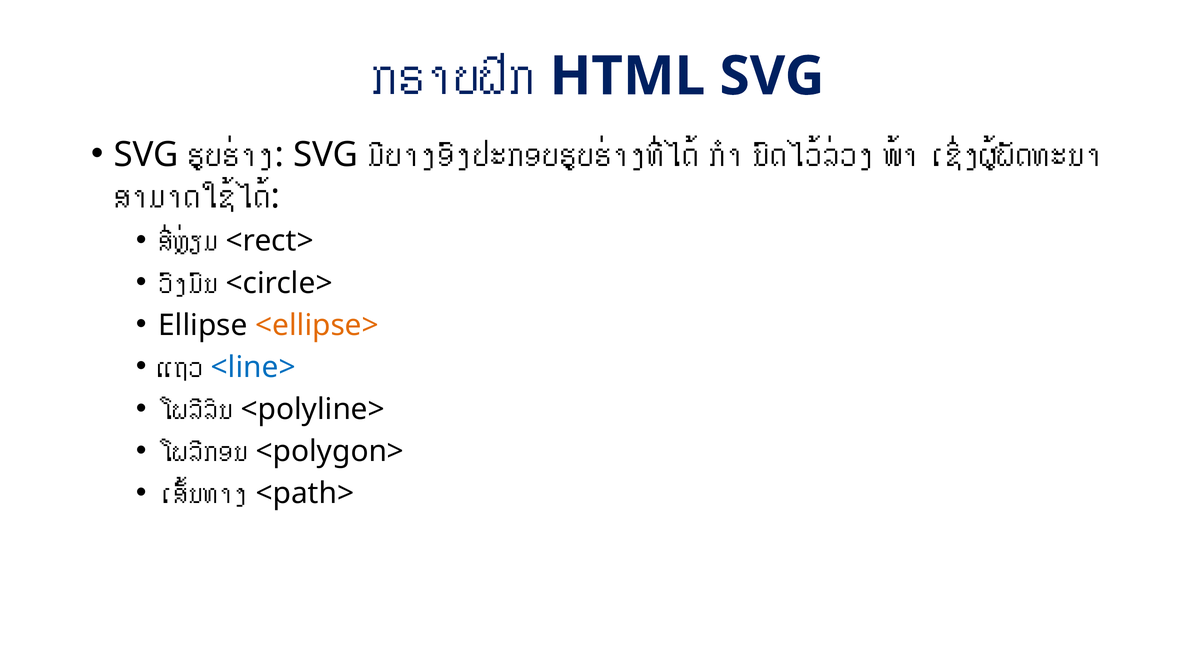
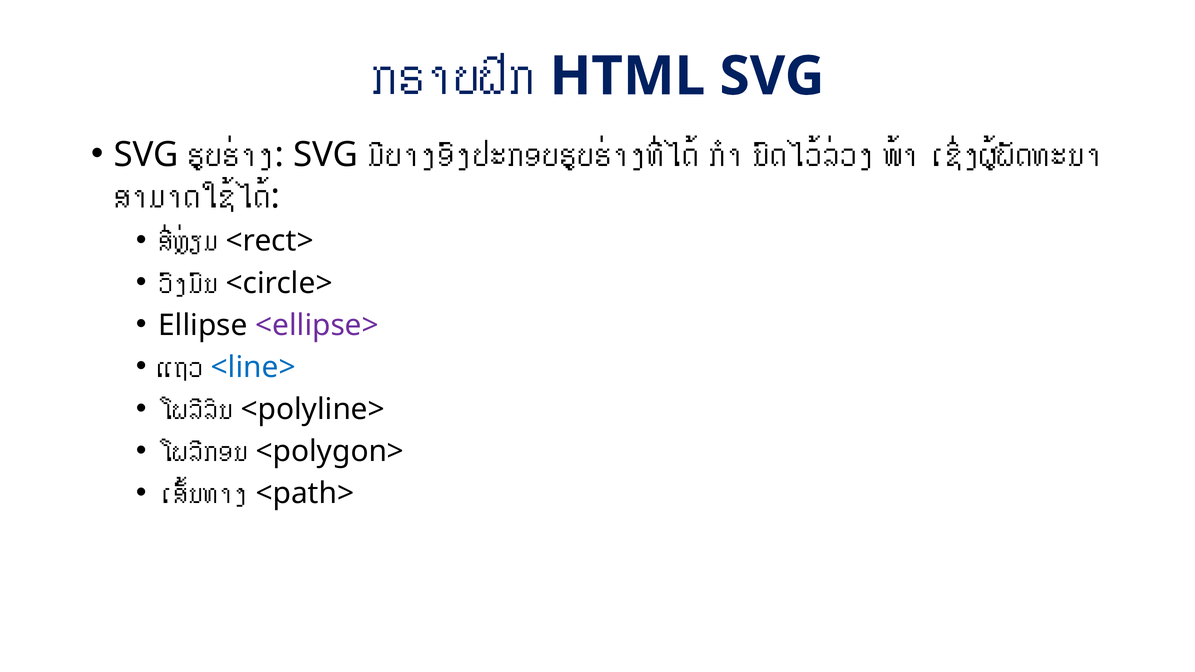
<ellipse> colour: orange -> purple
